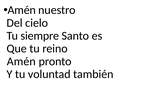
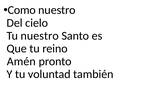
Amén at (22, 10): Amén -> Como
Tu siempre: siempre -> nuestro
